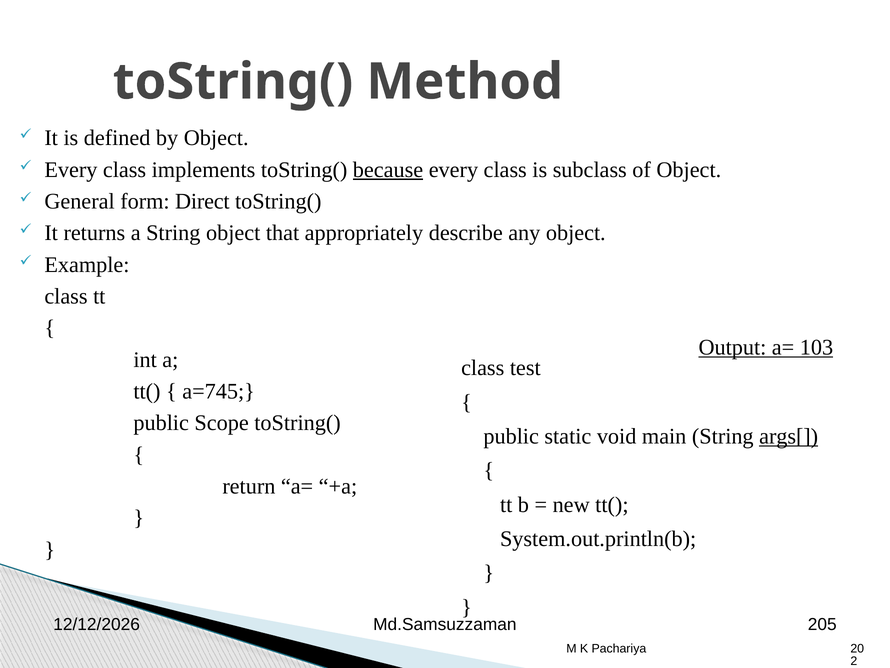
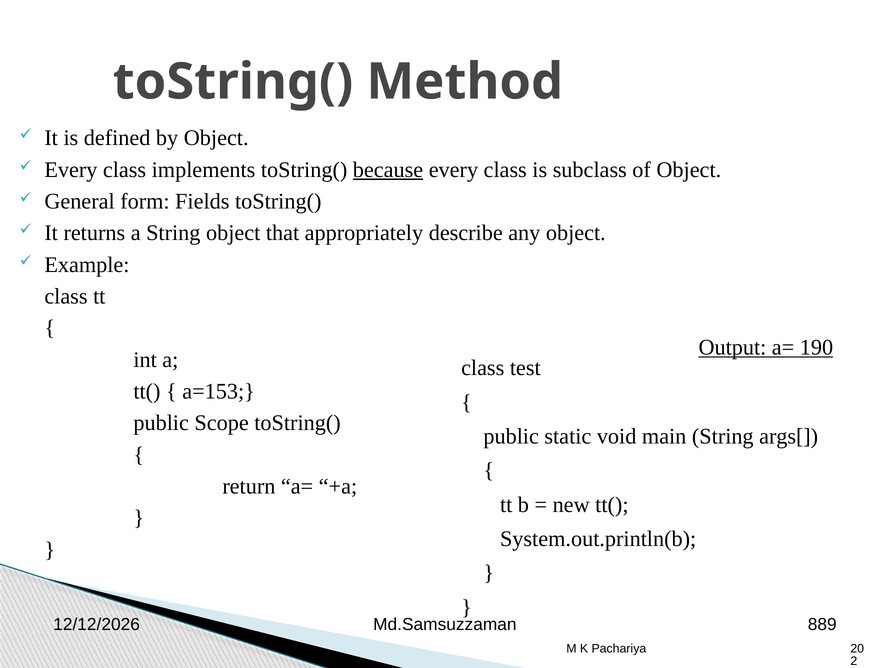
Direct: Direct -> Fields
103: 103 -> 190
a=745: a=745 -> a=153
args[ underline: present -> none
205: 205 -> 889
